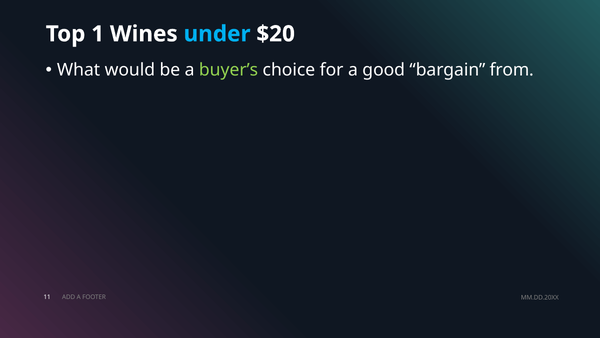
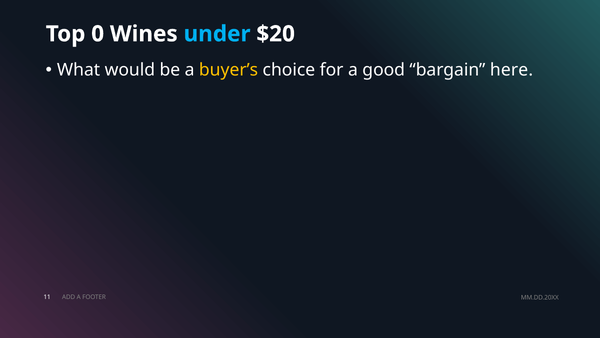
1: 1 -> 0
buyer’s colour: light green -> yellow
from: from -> here
